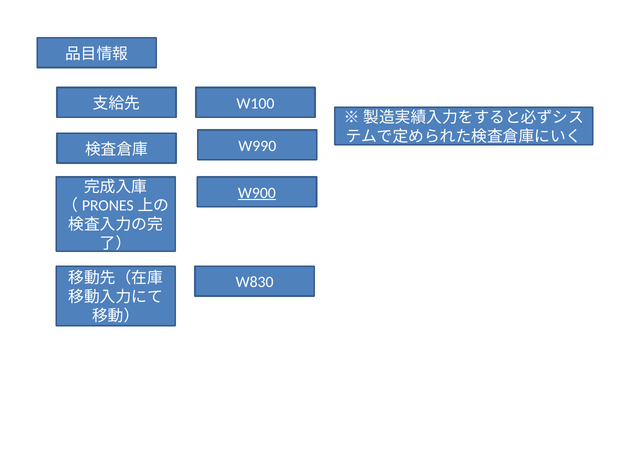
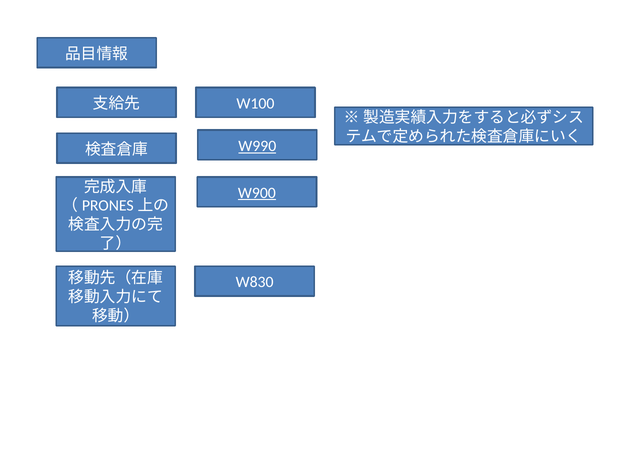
W990 underline: none -> present
